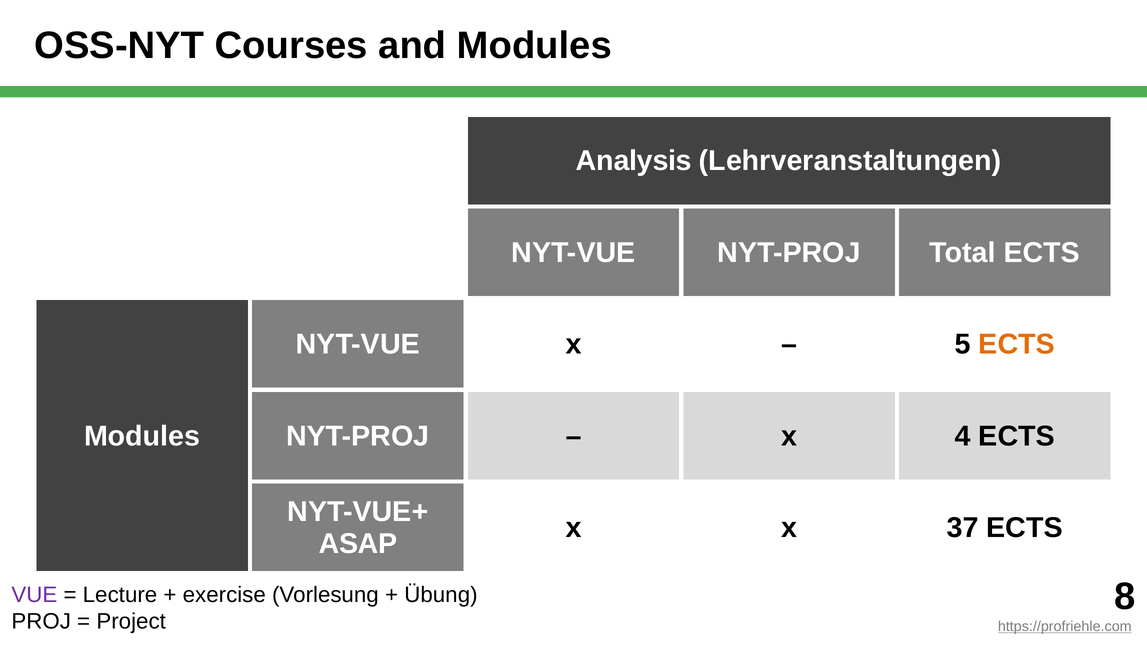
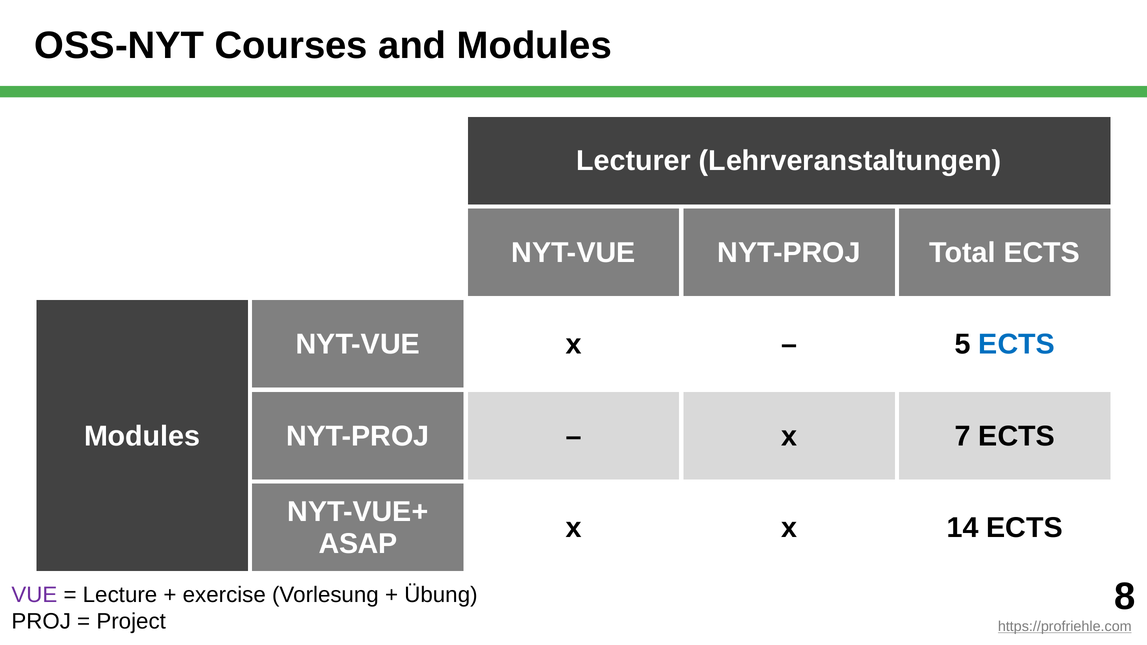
Analysis: Analysis -> Lecturer
ECTS at (1017, 345) colour: orange -> blue
4: 4 -> 7
37: 37 -> 14
